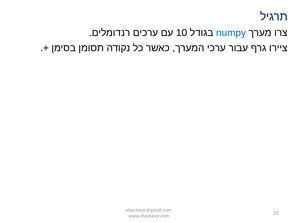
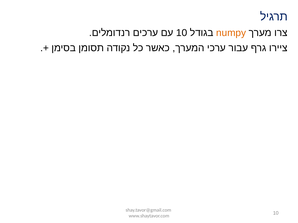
numpy colour: blue -> orange
